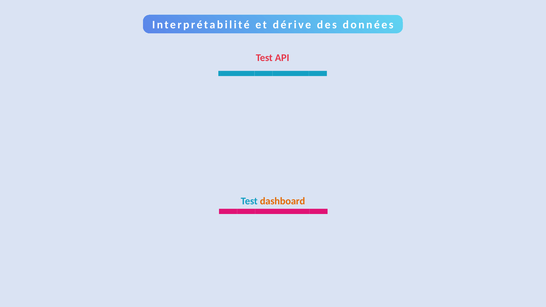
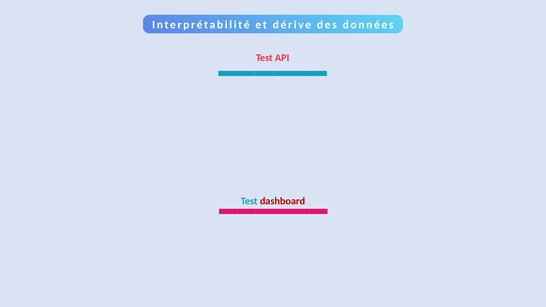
dashboard colour: orange -> red
